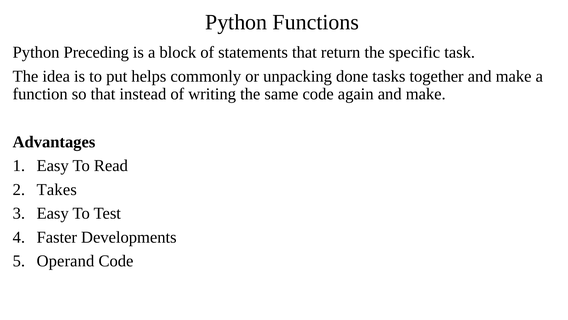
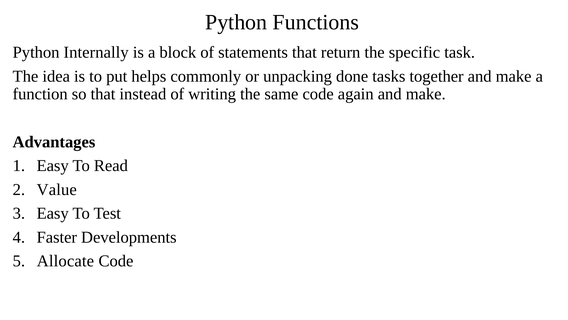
Preceding: Preceding -> Internally
Takes: Takes -> Value
Operand: Operand -> Allocate
